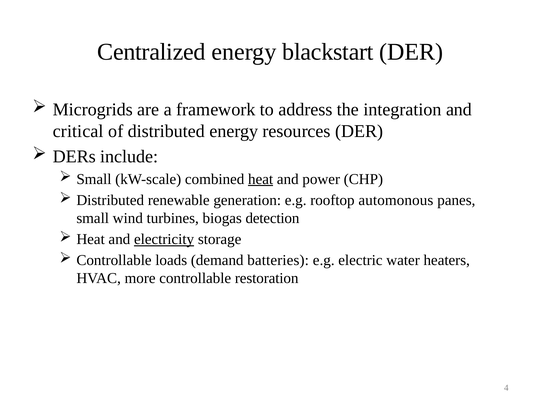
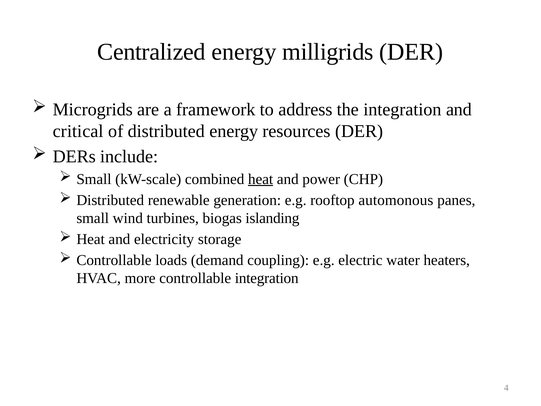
blackstart: blackstart -> milligrids
detection: detection -> islanding
electricity underline: present -> none
batteries: batteries -> coupling
controllable restoration: restoration -> integration
